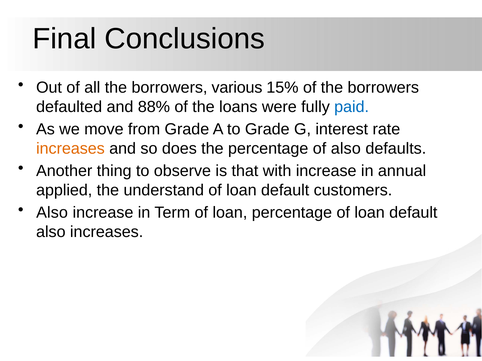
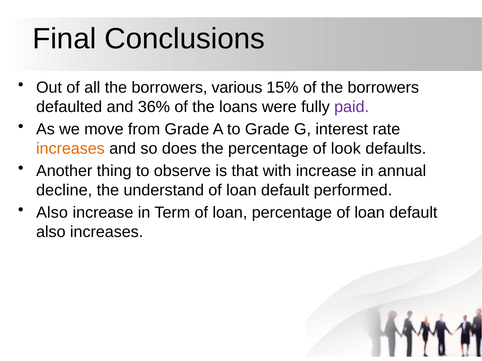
88%: 88% -> 36%
paid colour: blue -> purple
of also: also -> look
applied: applied -> decline
customers: customers -> performed
